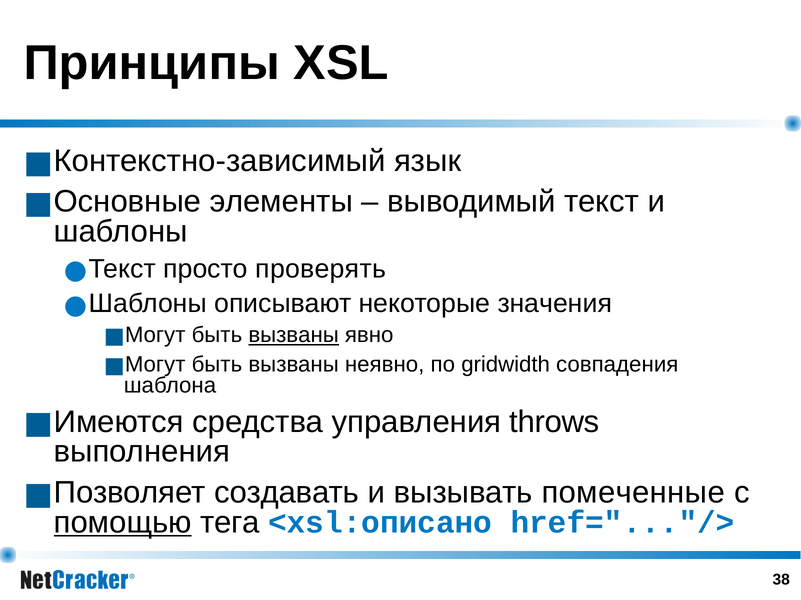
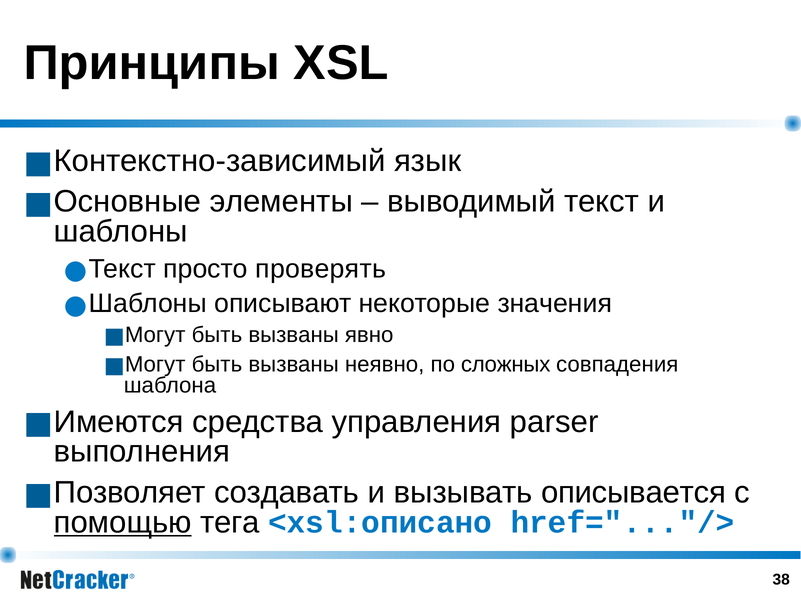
вызваны at (294, 336) underline: present -> none
gridwidth: gridwidth -> сложных
throws: throws -> parser
помеченные: помеченные -> описывается
